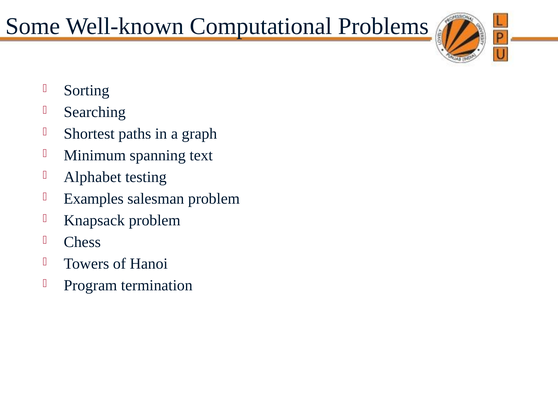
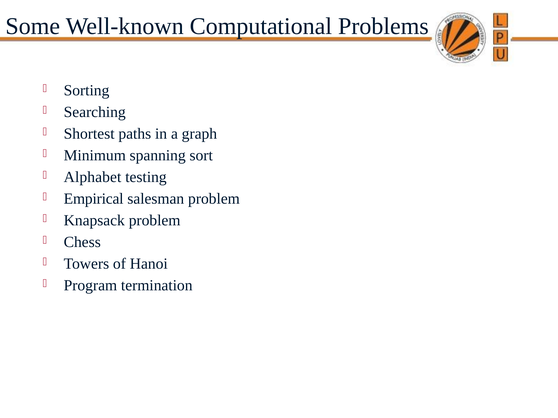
text: text -> sort
Examples: Examples -> Empirical
